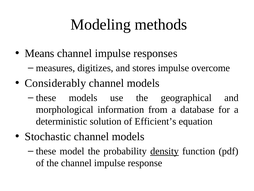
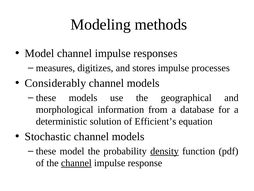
Means at (40, 53): Means -> Model
overcome: overcome -> processes
channel at (76, 163) underline: none -> present
